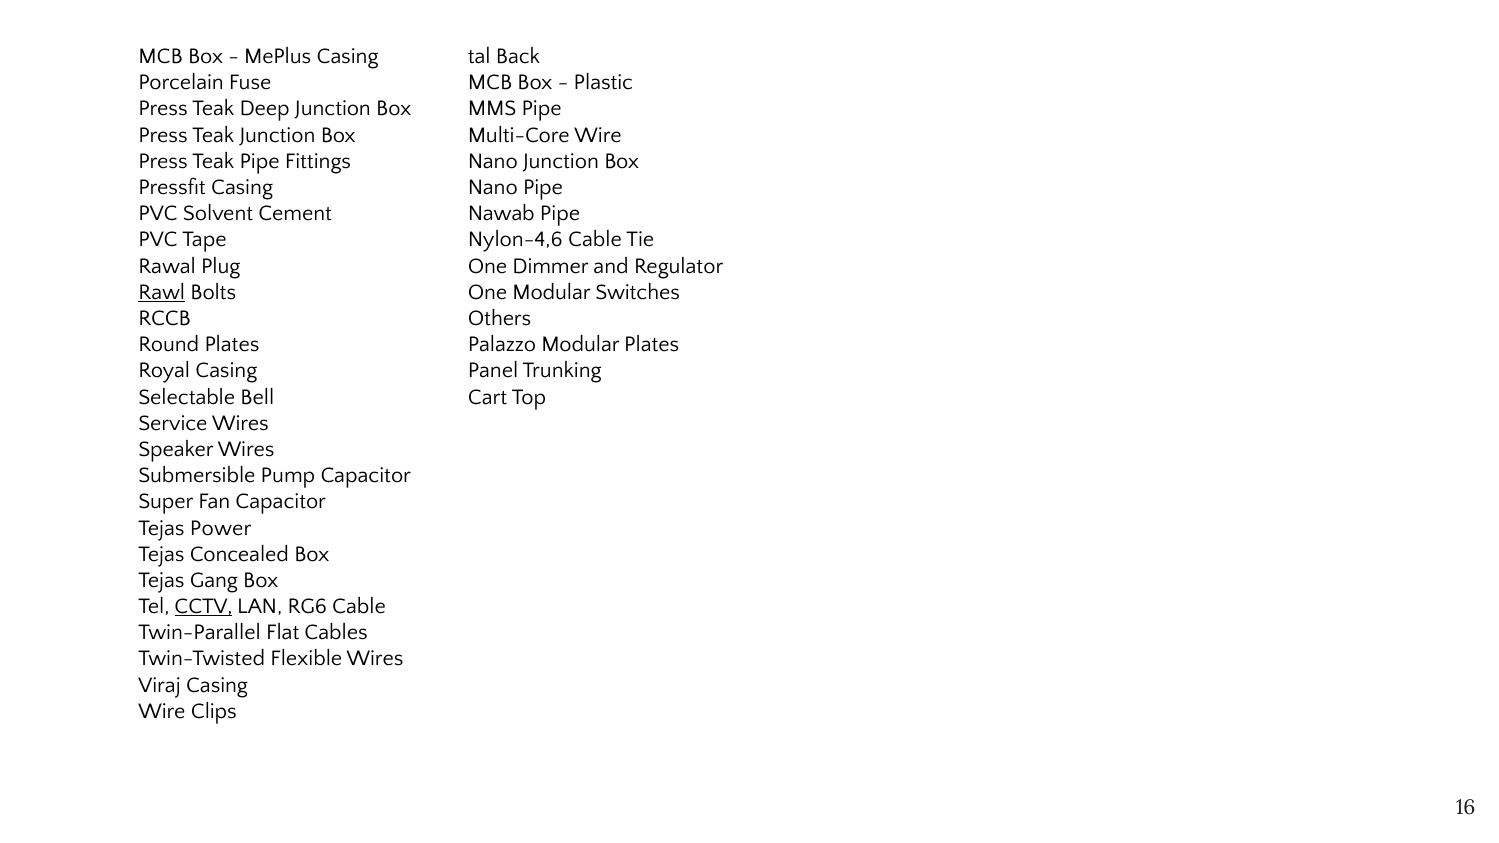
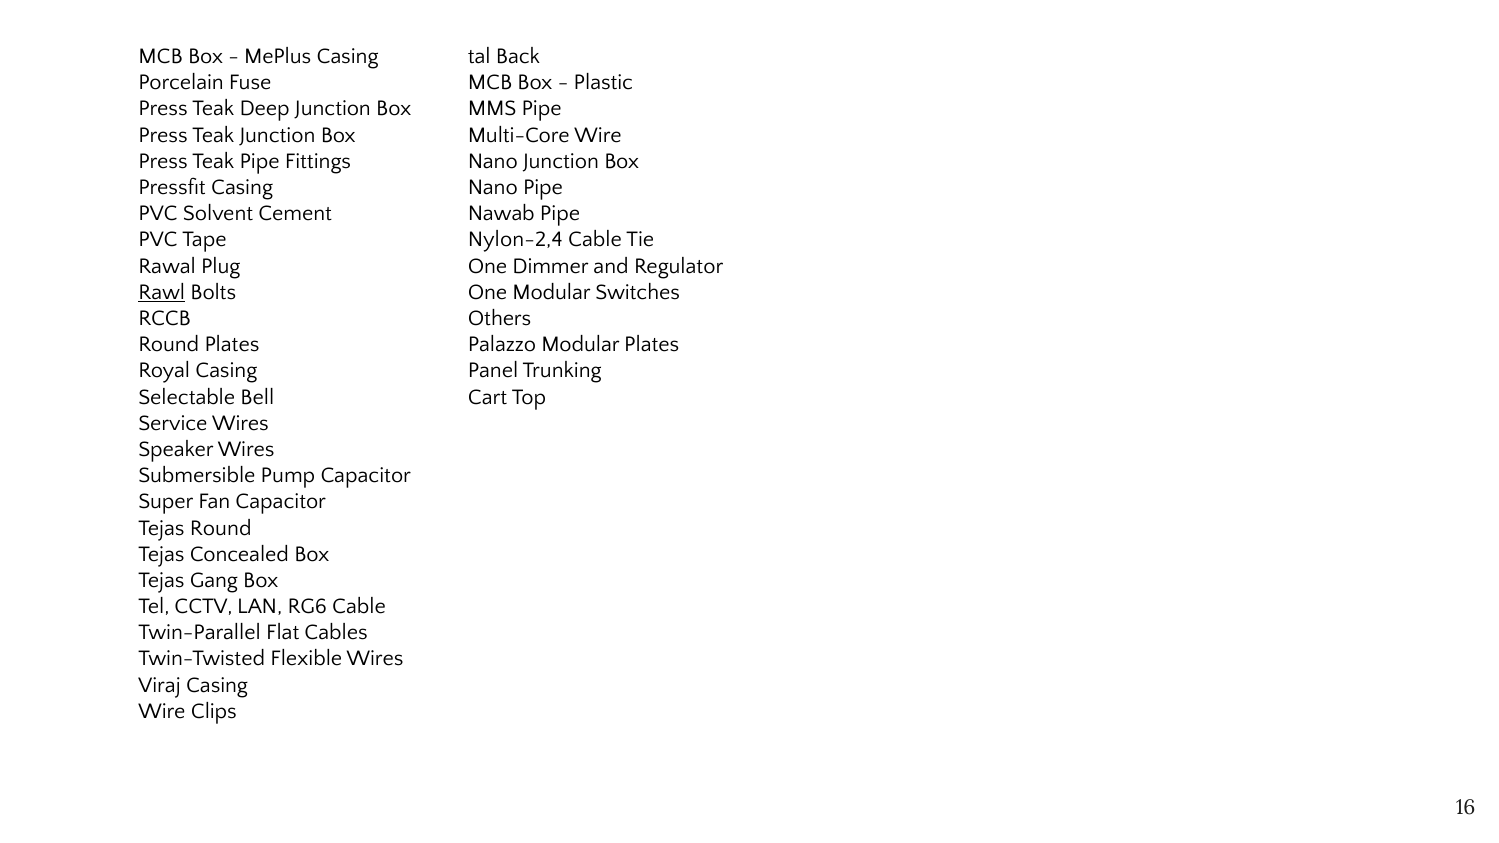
Nylon-4,6: Nylon-4,6 -> Nylon-2,4
Tejas Power: Power -> Round
CCTV underline: present -> none
